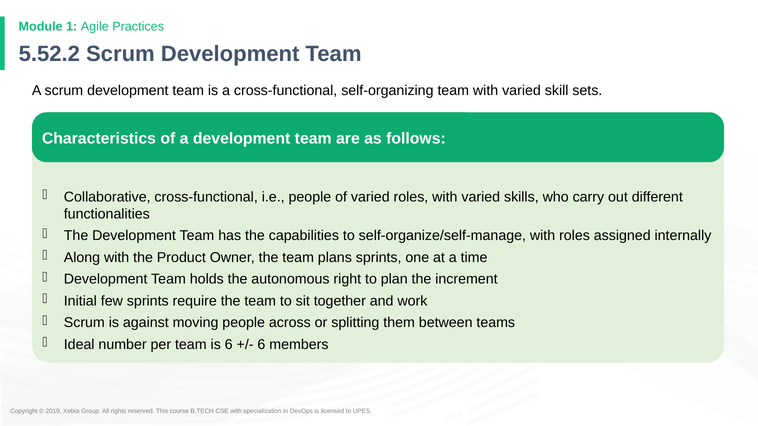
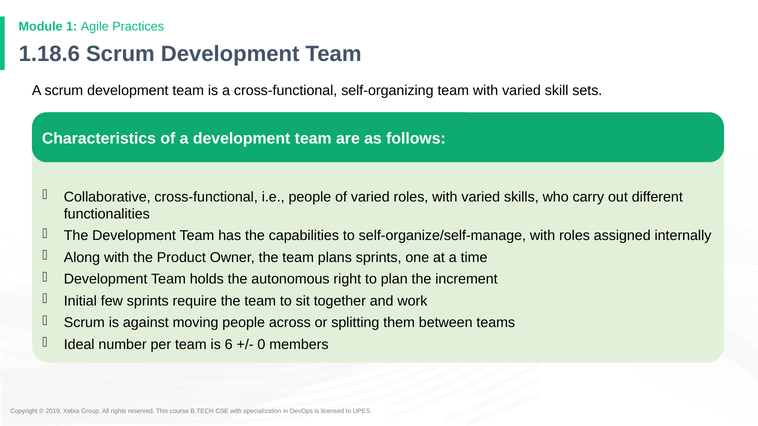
5.52.2: 5.52.2 -> 1.18.6
6 at (261, 345): 6 -> 0
